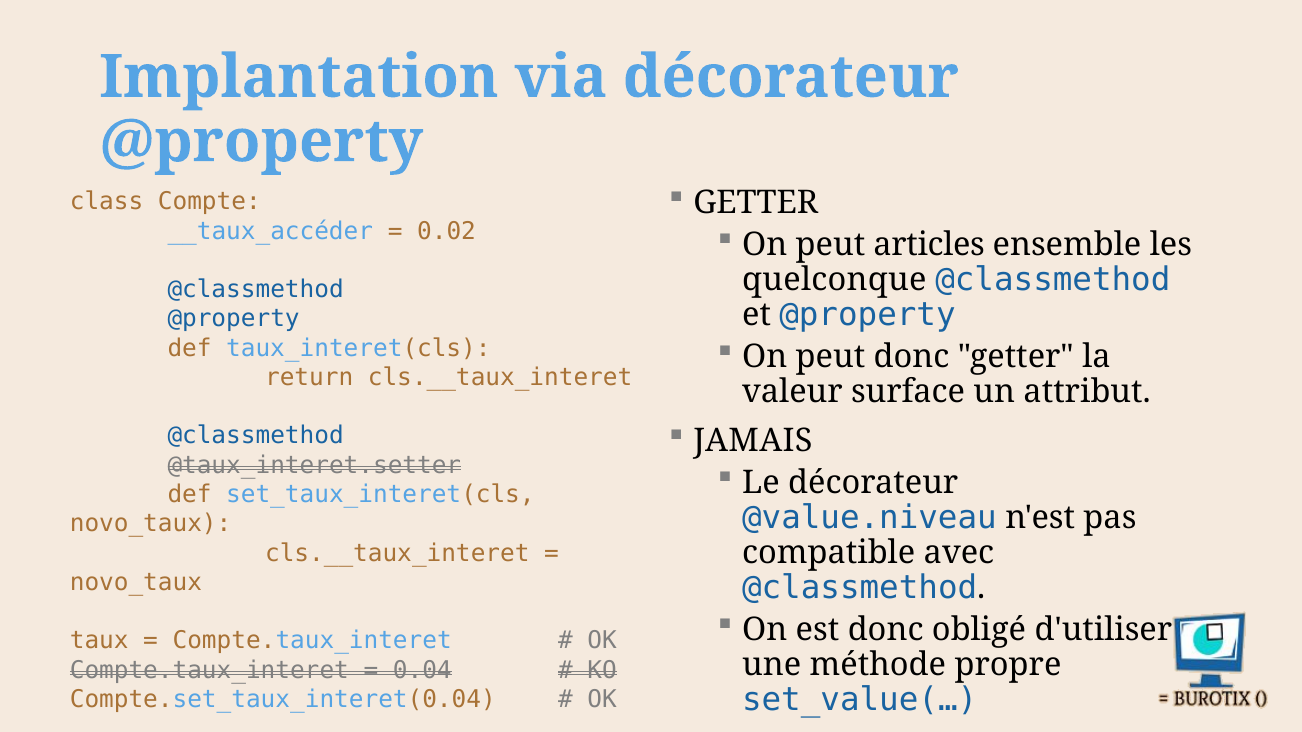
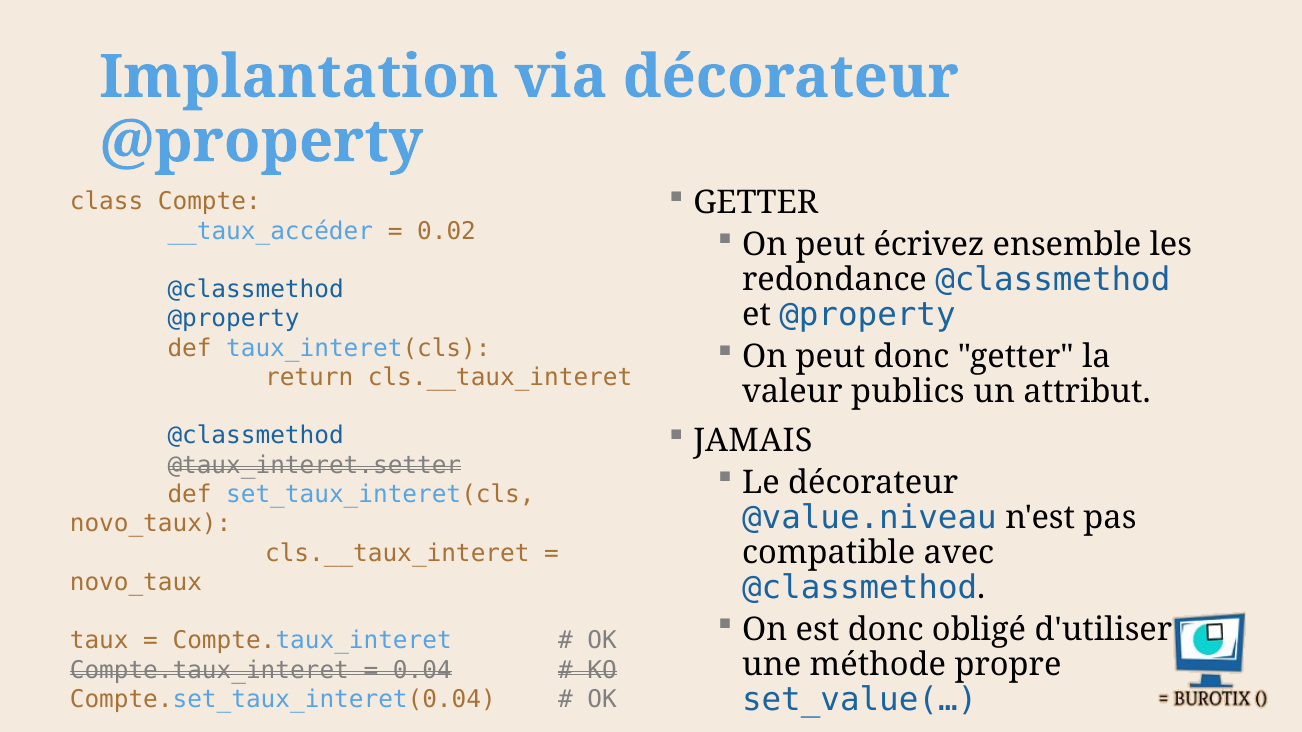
articles: articles -> écrivez
quelconque: quelconque -> redondance
surface: surface -> publics
